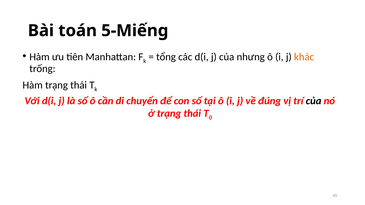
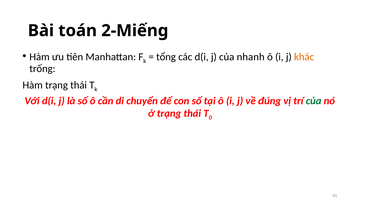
5-Miếng: 5-Miếng -> 2-Miếng
nhưng: nhưng -> nhanh
của at (314, 101) colour: black -> green
